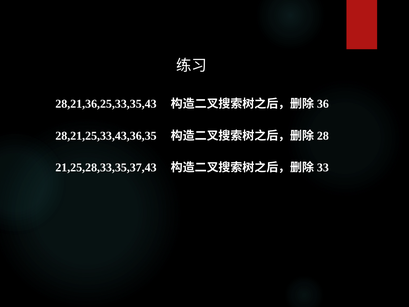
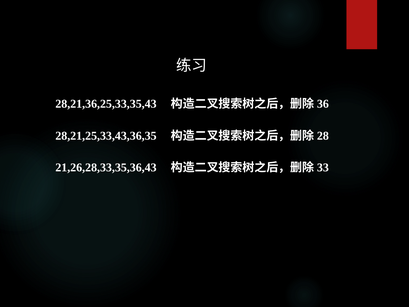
21,25,28,33,35,37,43: 21,25,28,33,35,37,43 -> 21,26,28,33,35,36,43
